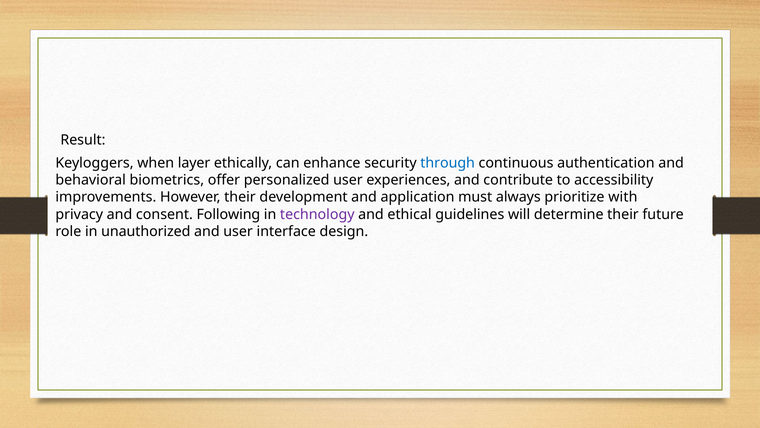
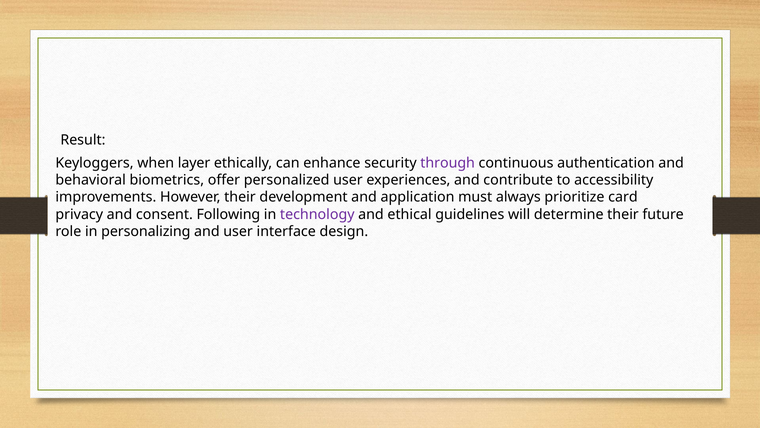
through colour: blue -> purple
with: with -> card
unauthorized: unauthorized -> personalizing
